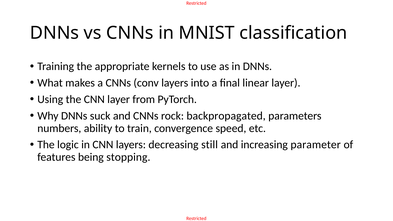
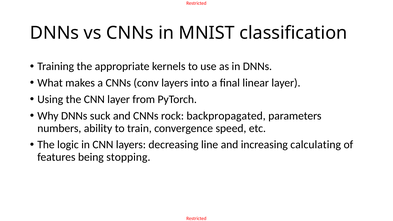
still: still -> line
parameter: parameter -> calculating
